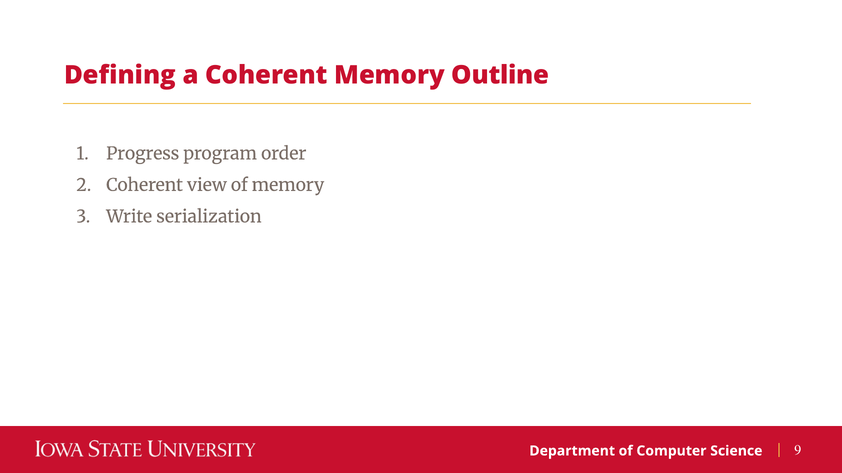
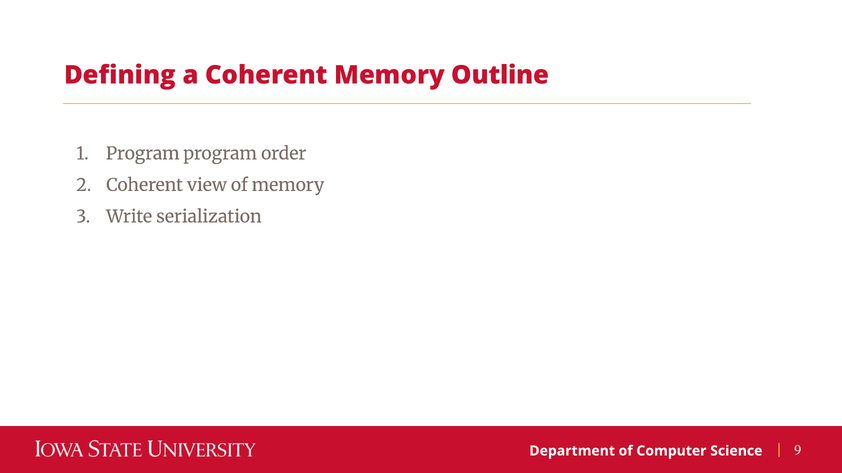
Progress at (143, 154): Progress -> Program
